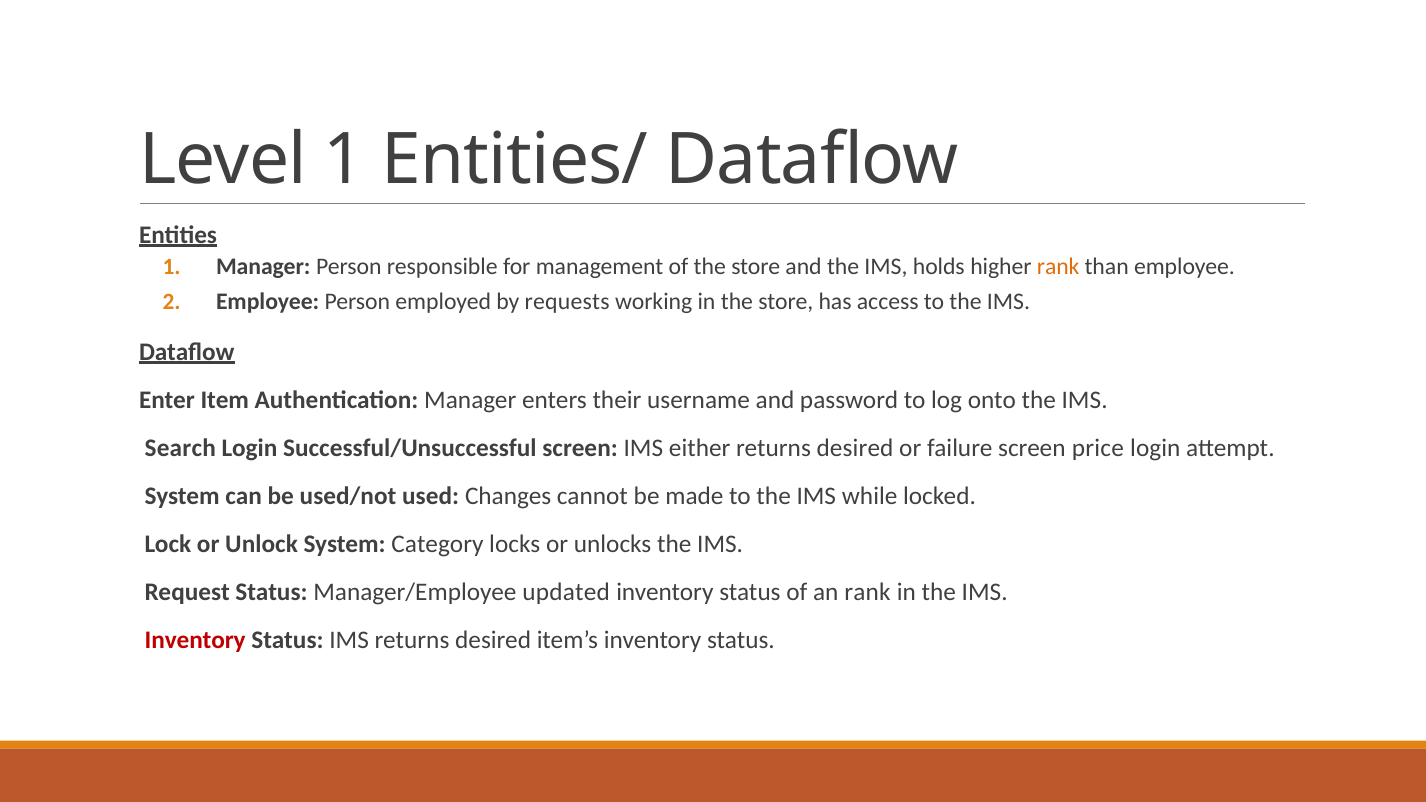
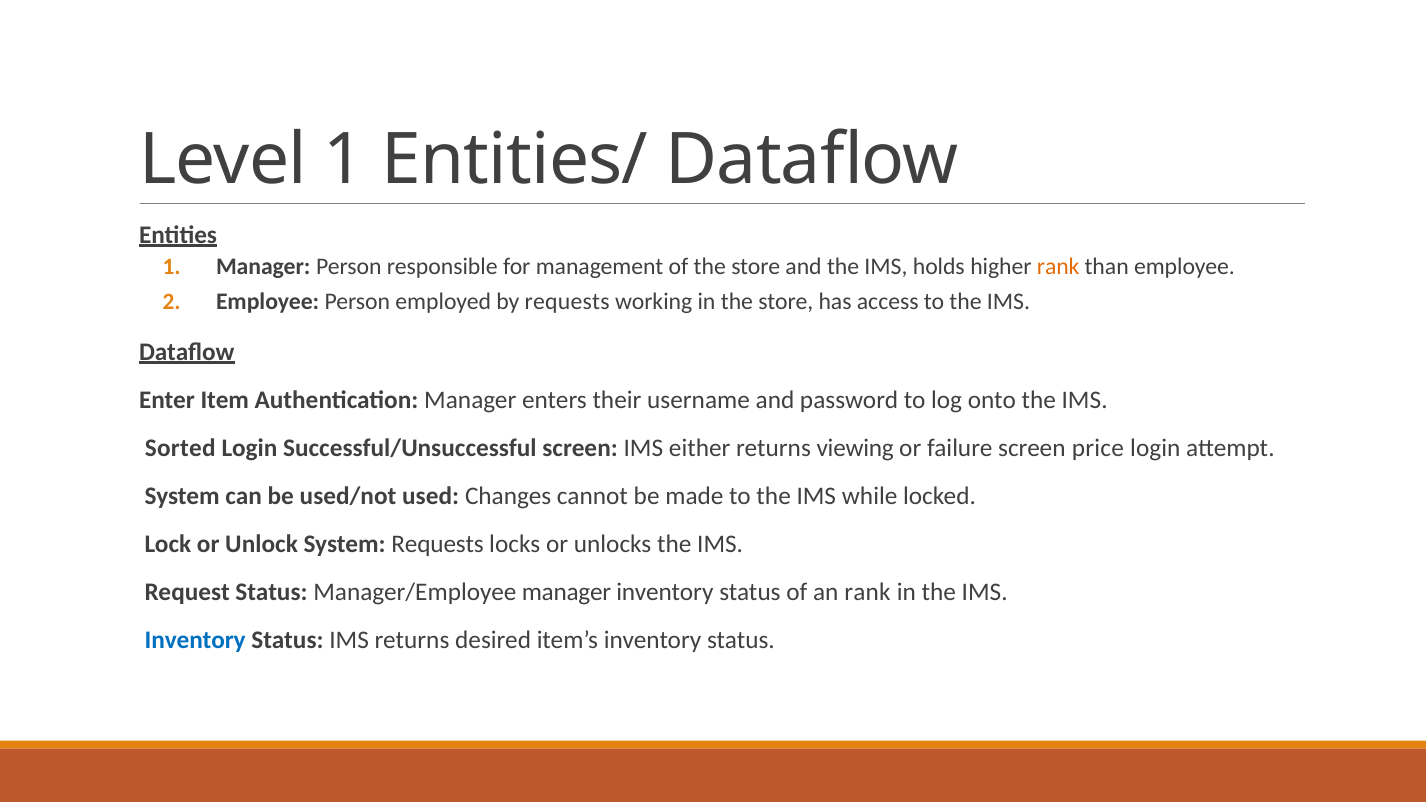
Search: Search -> Sorted
either returns desired: desired -> viewing
System Category: Category -> Requests
Manager/Employee updated: updated -> manager
Inventory at (195, 640) colour: red -> blue
